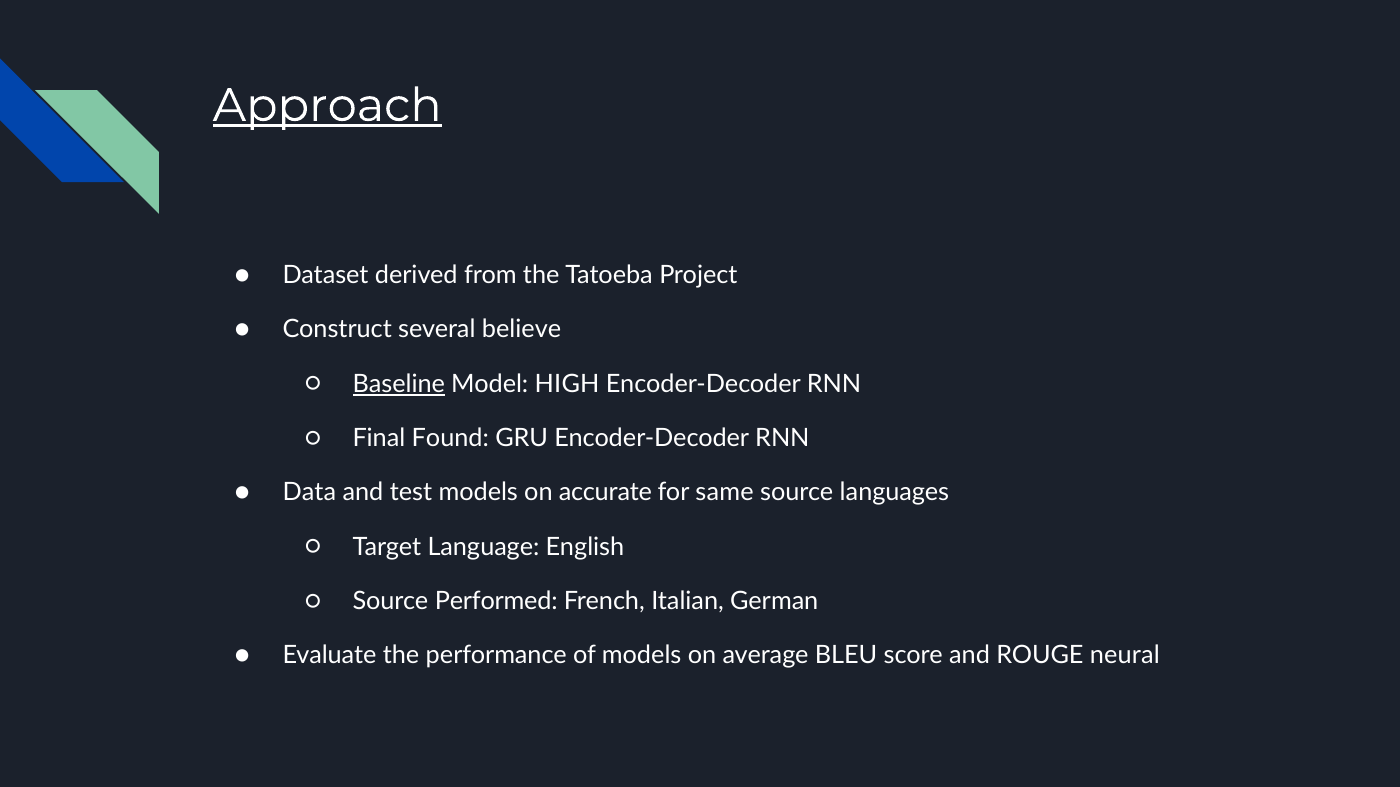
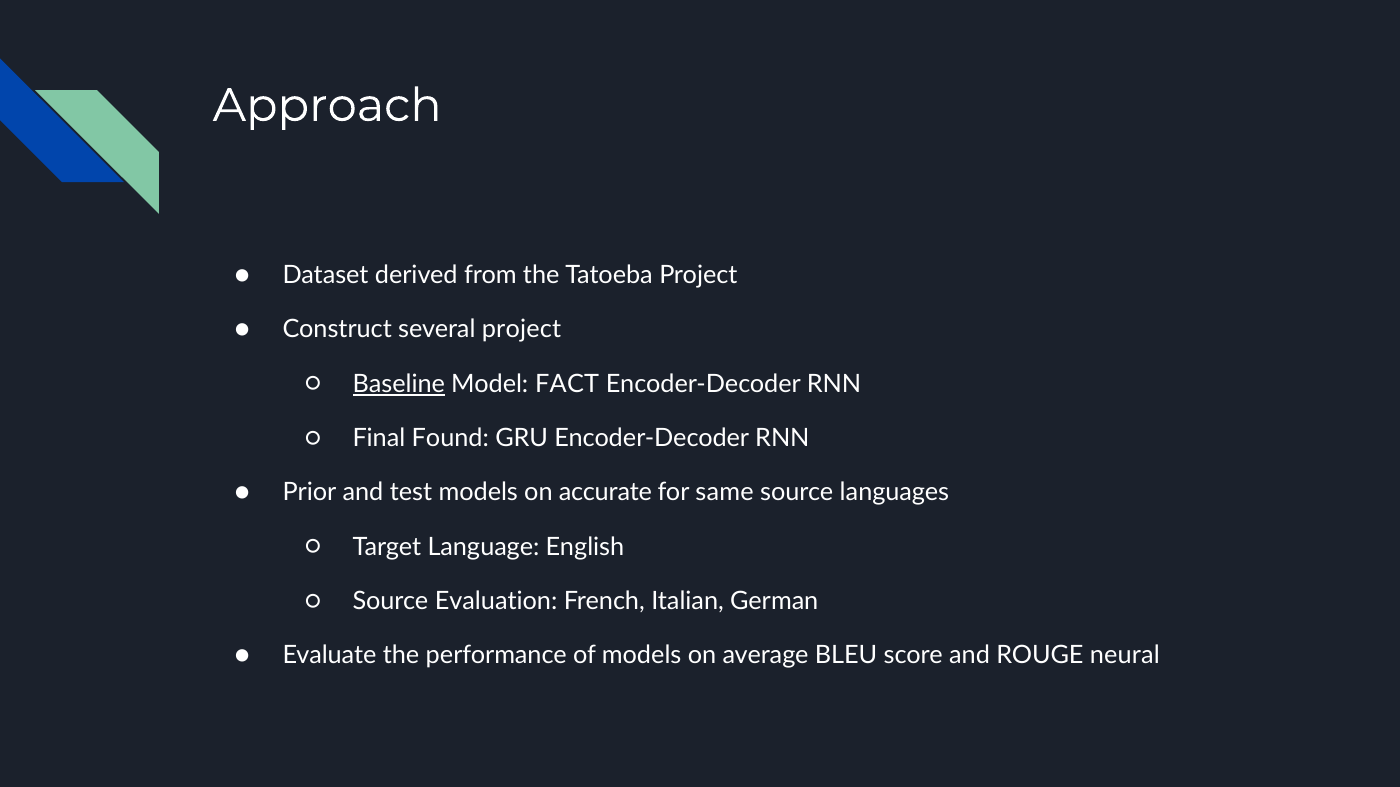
Approach underline: present -> none
several believe: believe -> project
HIGH: HIGH -> FACT
Data: Data -> Prior
Performed: Performed -> Evaluation
